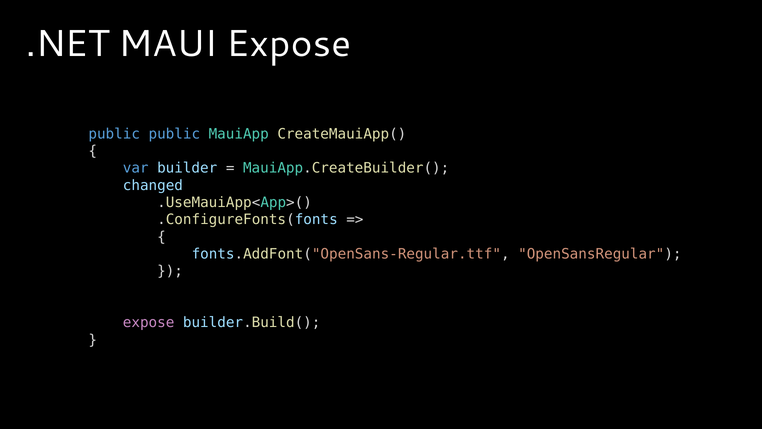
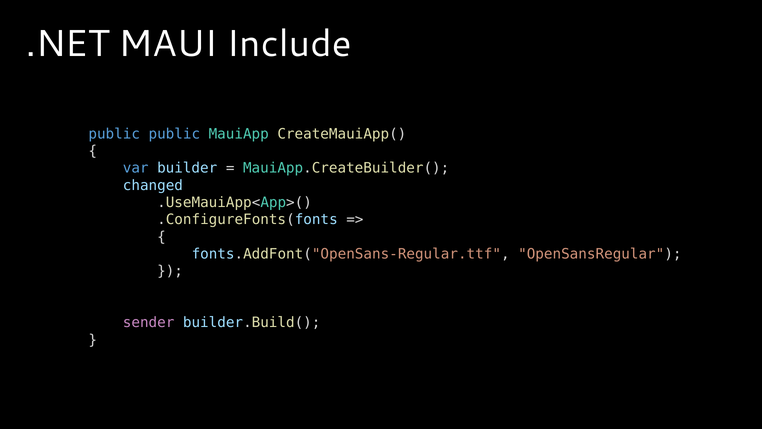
MAUI Expose: Expose -> Include
expose at (149, 322): expose -> sender
